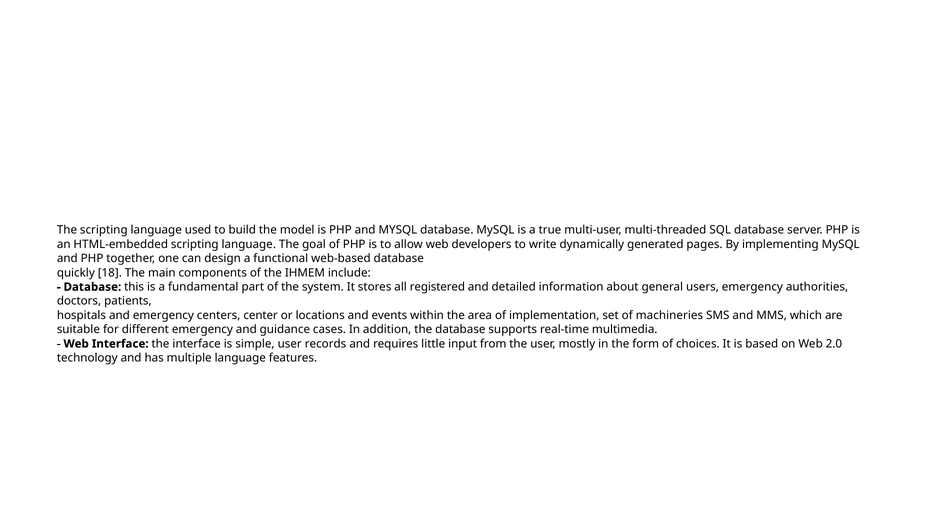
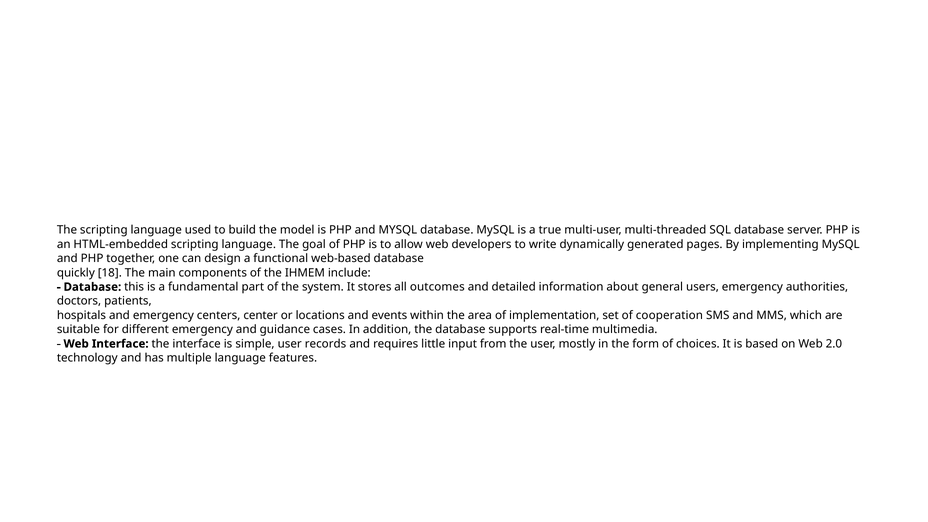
registered: registered -> outcomes
machineries: machineries -> cooperation
